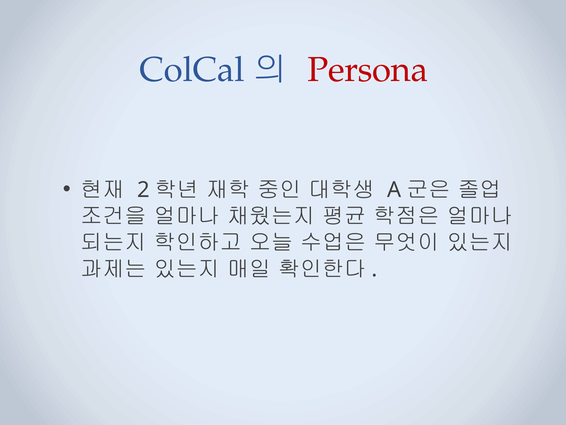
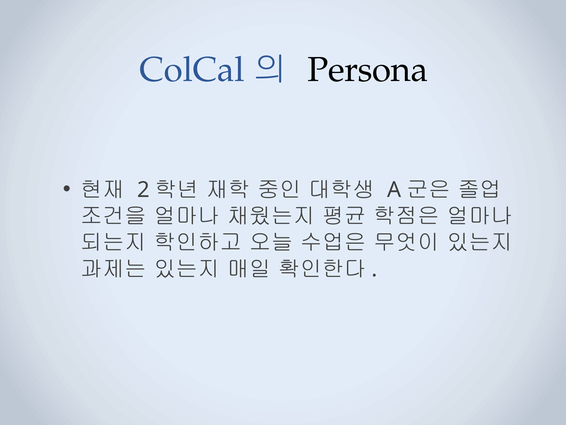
Persona colour: red -> black
